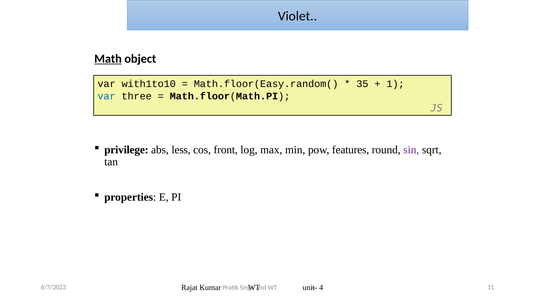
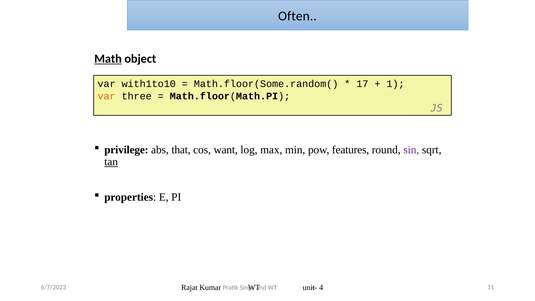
Violet: Violet -> Often
Math.floor(Easy.random(: Math.floor(Easy.random( -> Math.floor(Some.random(
35: 35 -> 17
var at (107, 96) colour: blue -> orange
less: less -> that
front: front -> want
tan underline: none -> present
